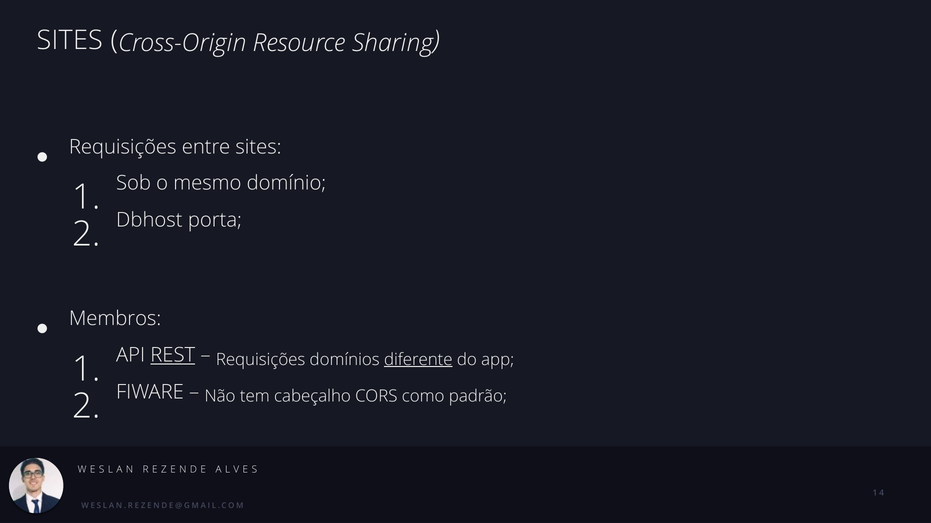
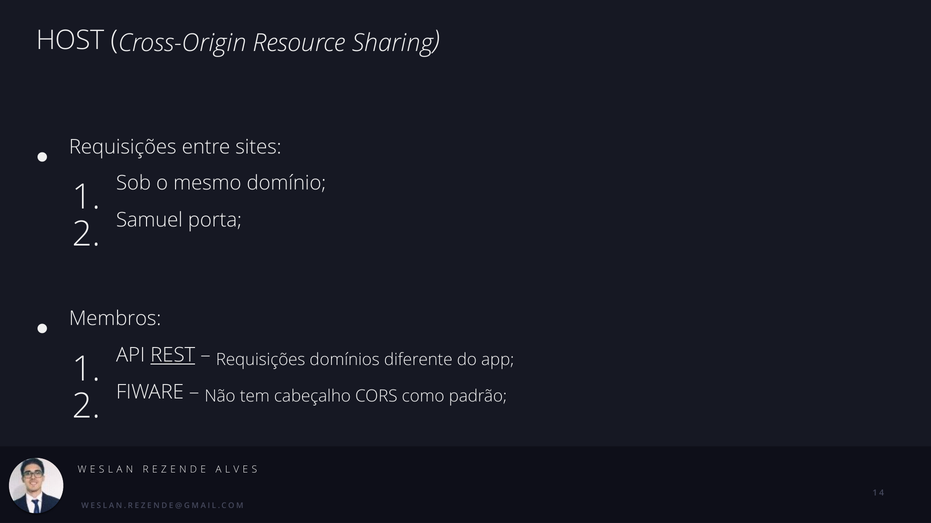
SITES at (70, 40): SITES -> HOST
Dbhost: Dbhost -> Samuel
diferente underline: present -> none
